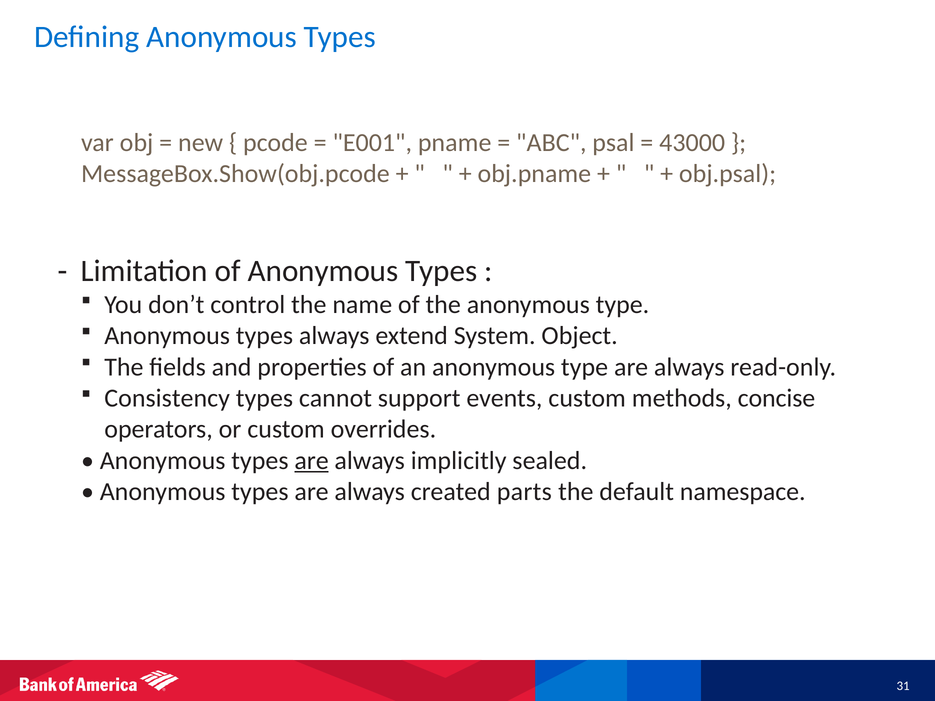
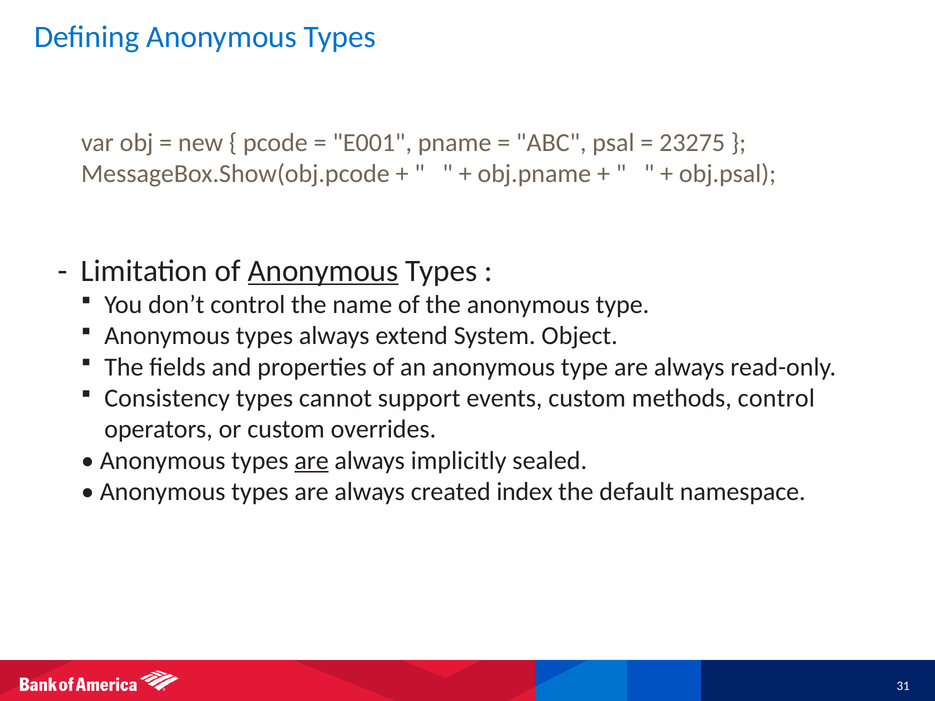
43000: 43000 -> 23275
Anonymous at (323, 271) underline: none -> present
methods concise: concise -> control
parts: parts -> index
